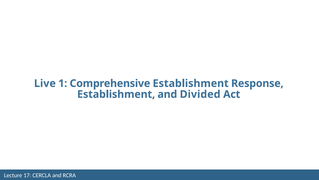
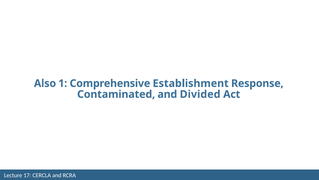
Live: Live -> Also
Establishment at (116, 94): Establishment -> Contaminated
